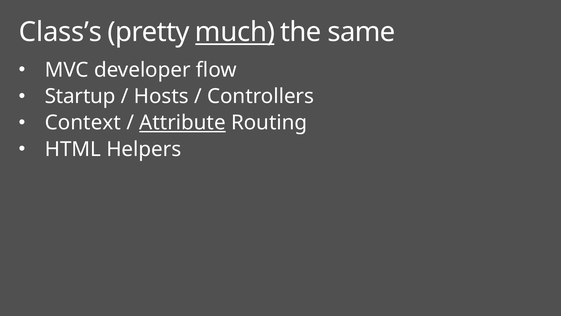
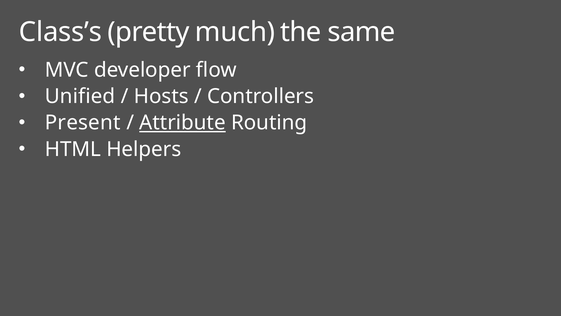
much underline: present -> none
Startup: Startup -> Unified
Context: Context -> Present
